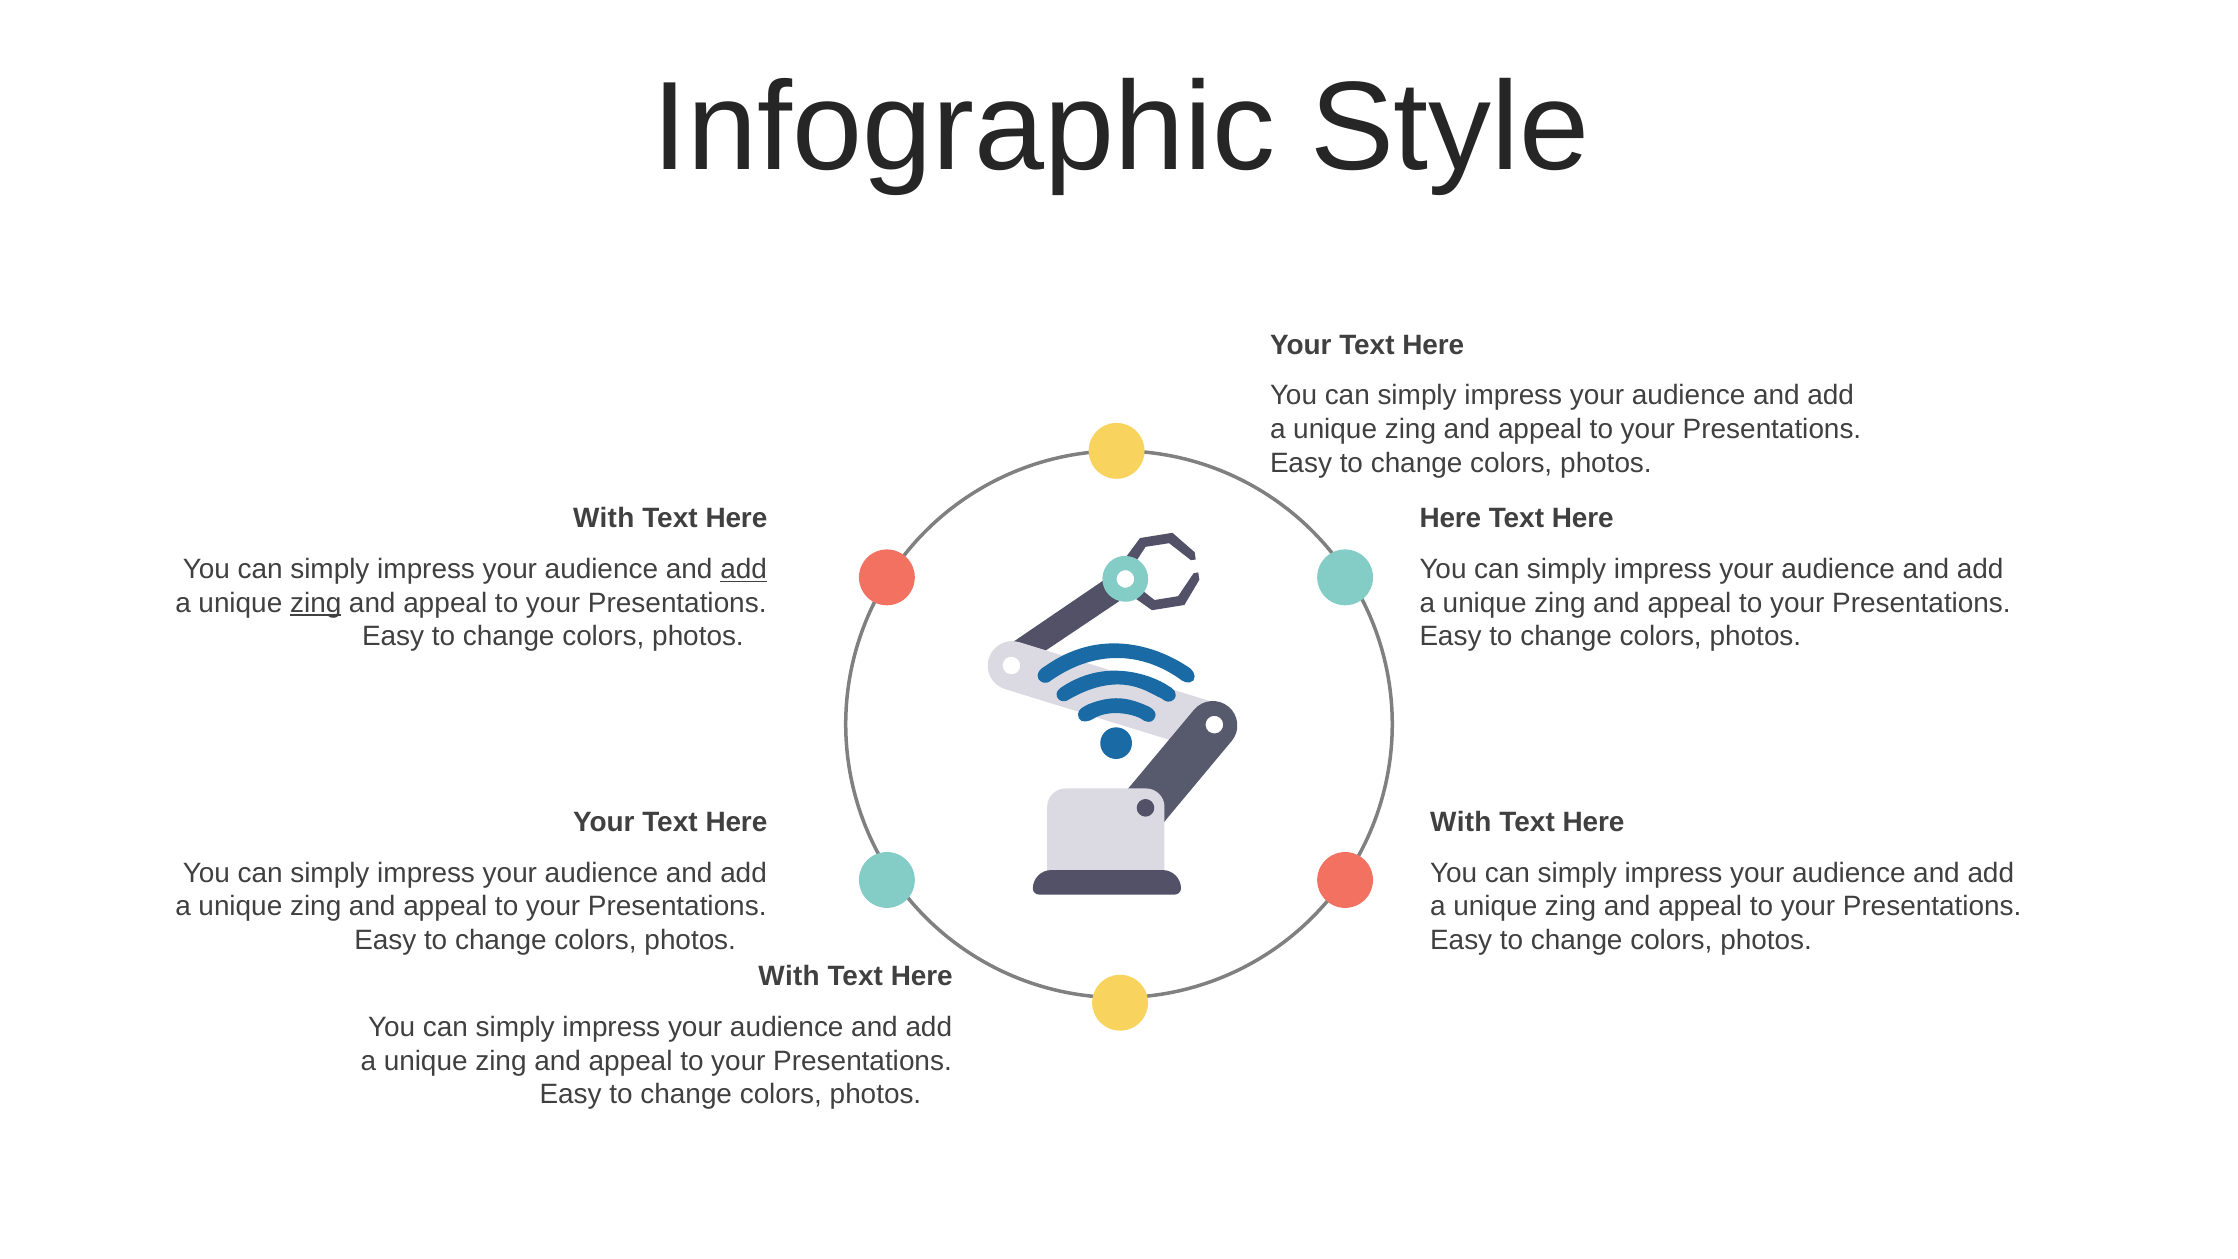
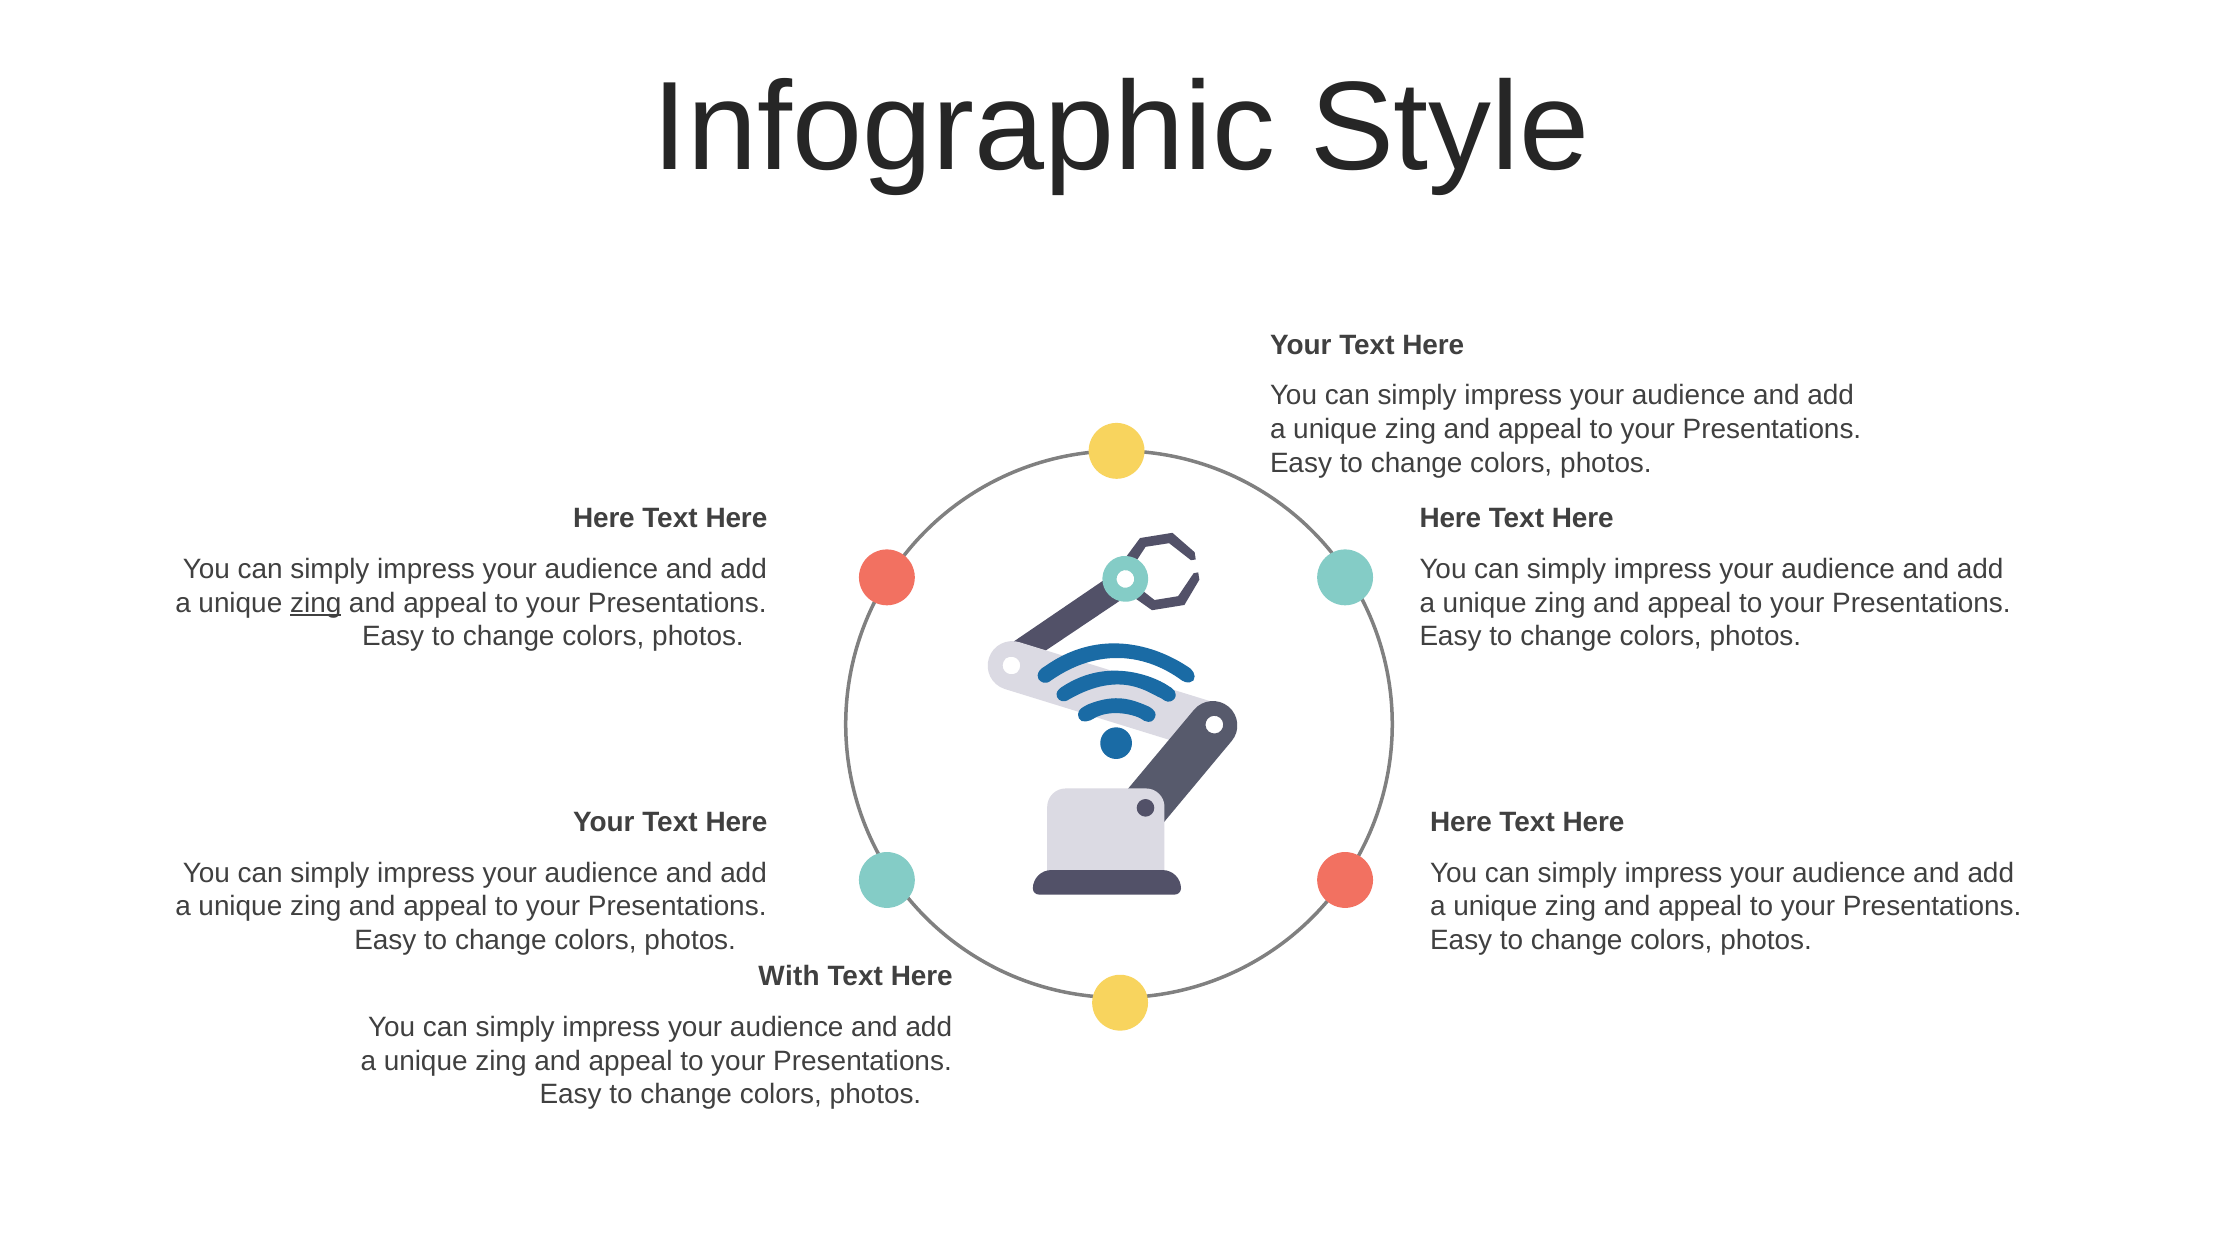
With at (604, 519): With -> Here
add at (744, 569) underline: present -> none
With at (1461, 822): With -> Here
